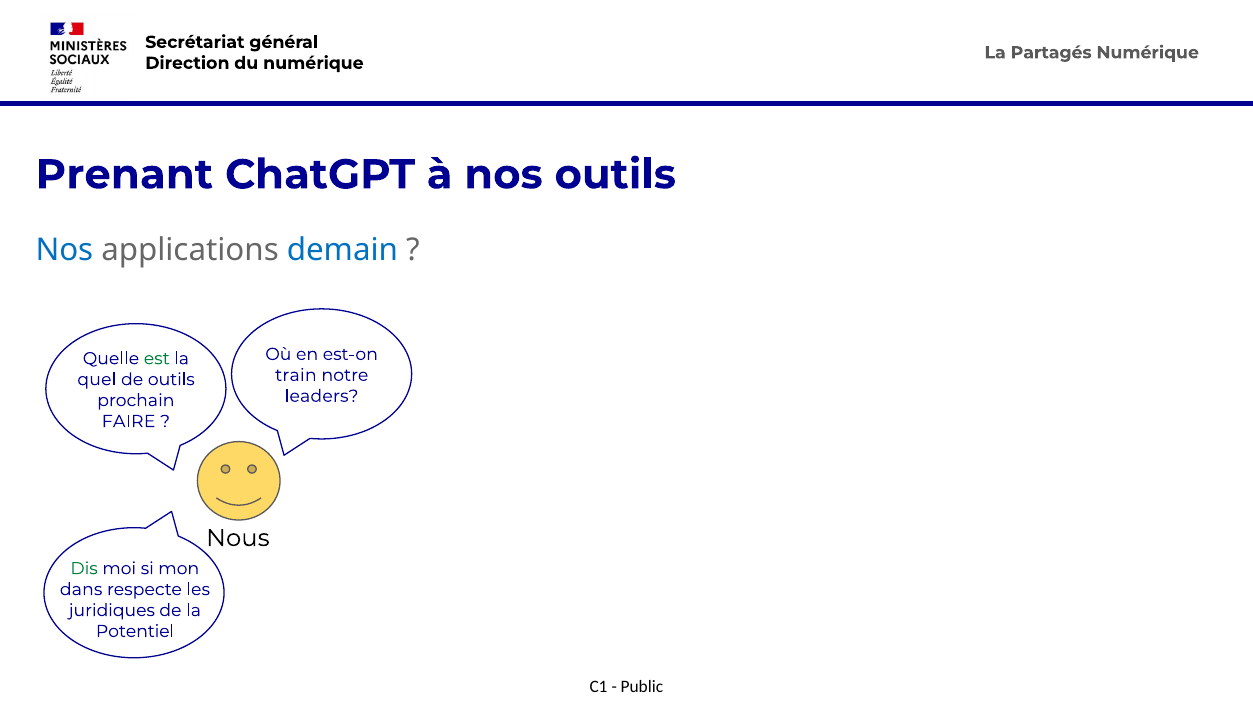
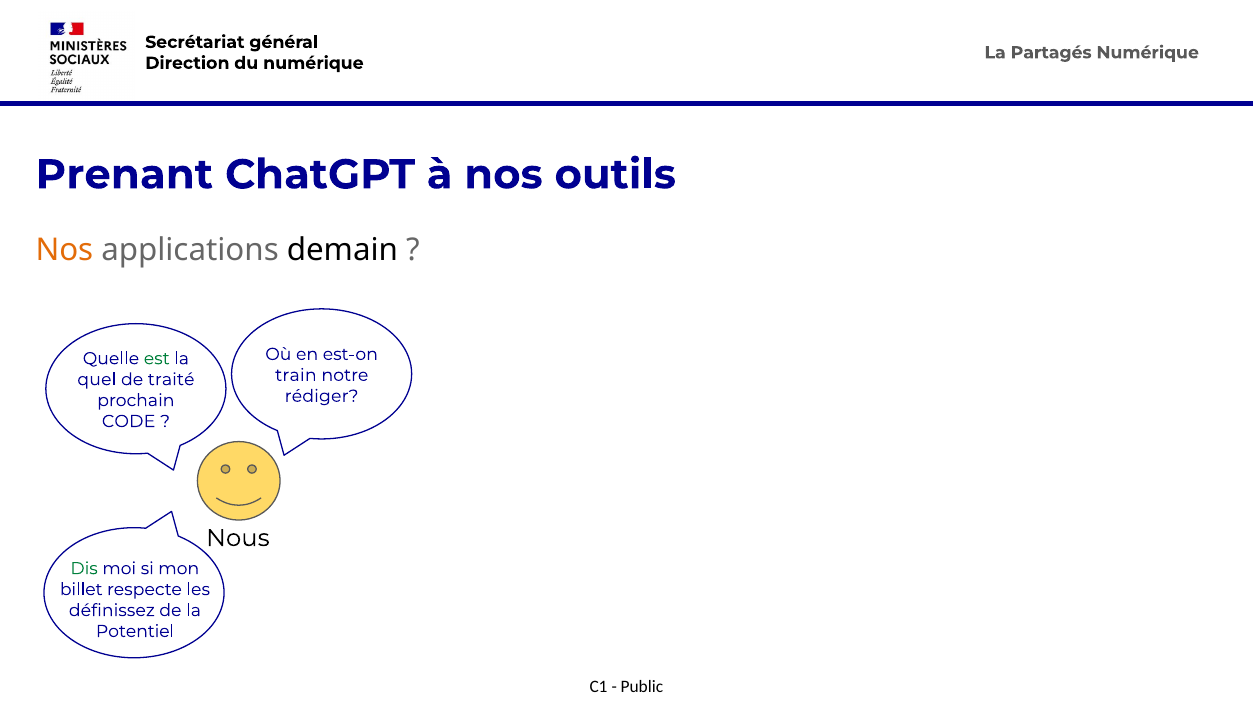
Nos at (64, 250) colour: blue -> orange
demain colour: blue -> black
de outils: outils -> traité
leaders: leaders -> rédiger
FAIRE: FAIRE -> CODE
dans: dans -> billet
juridiques: juridiques -> définissez
